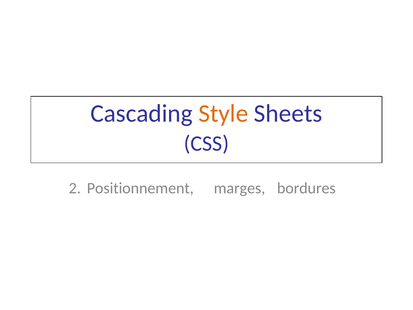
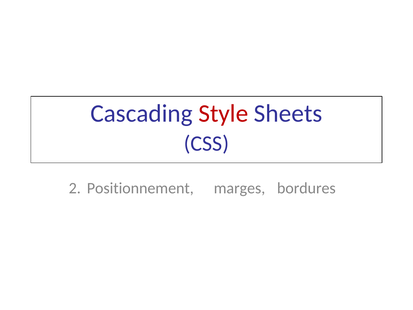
Style colour: orange -> red
